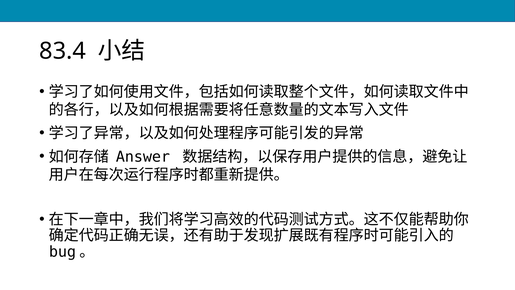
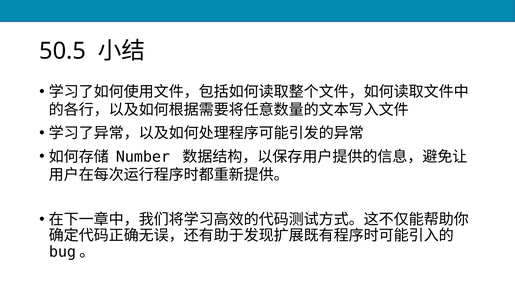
83.4: 83.4 -> 50.5
Answer: Answer -> Number
